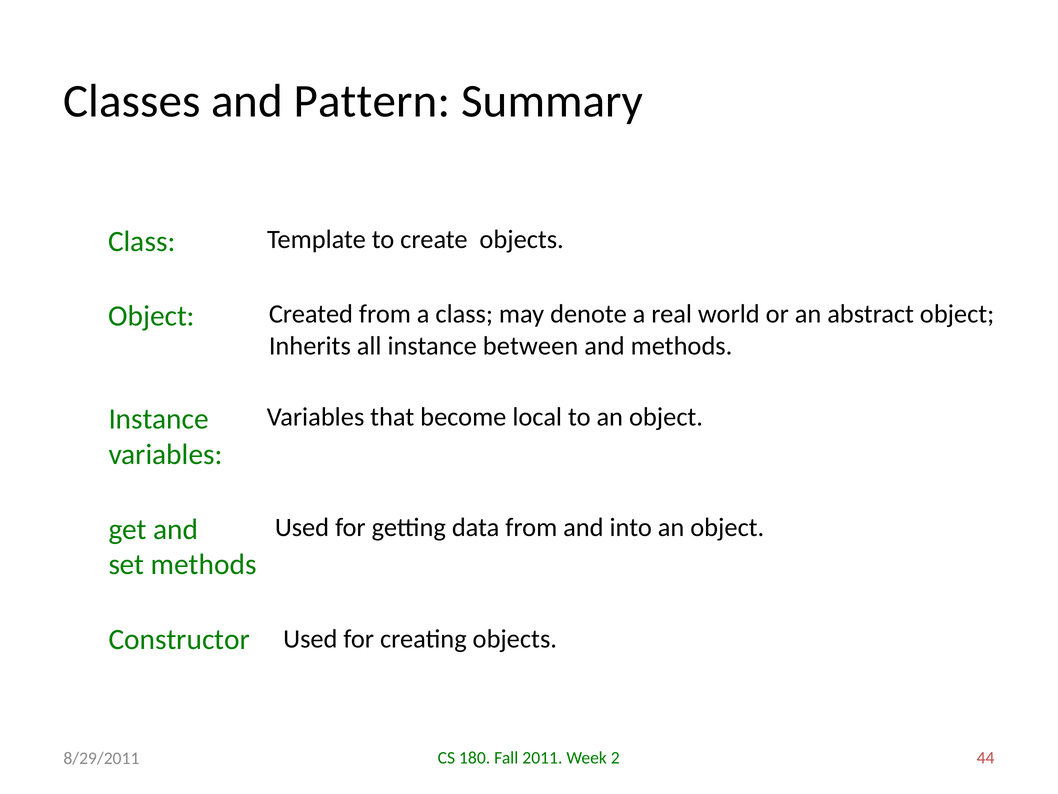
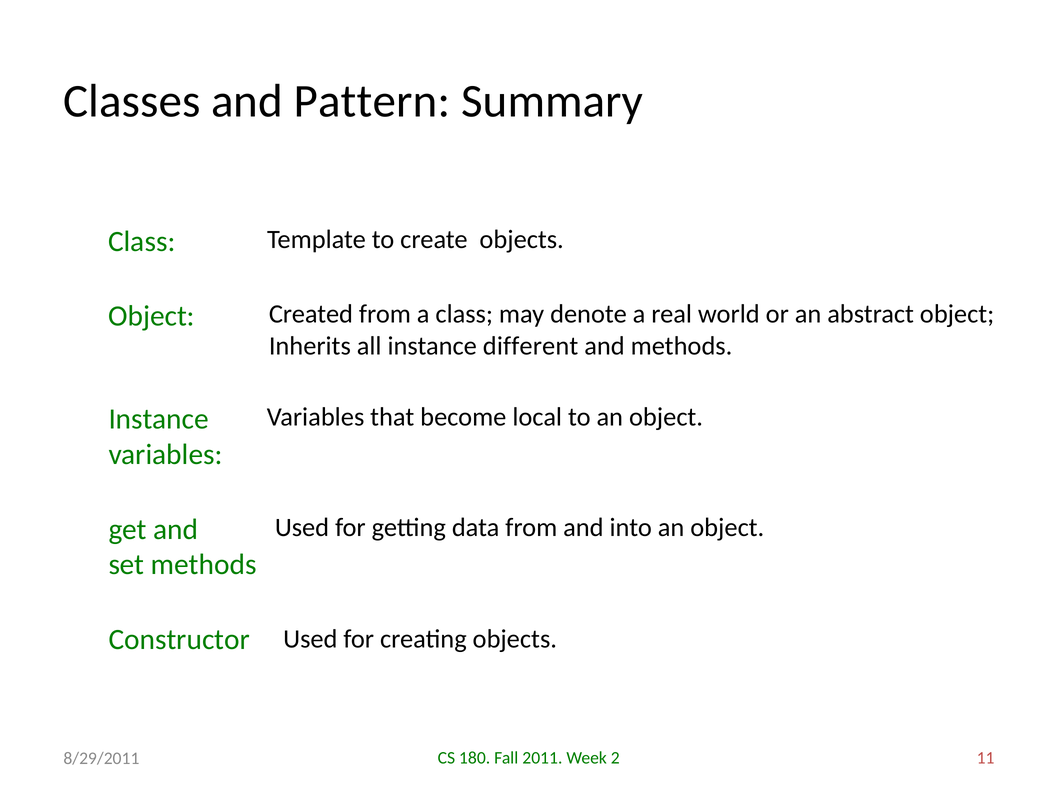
between: between -> different
44: 44 -> 11
